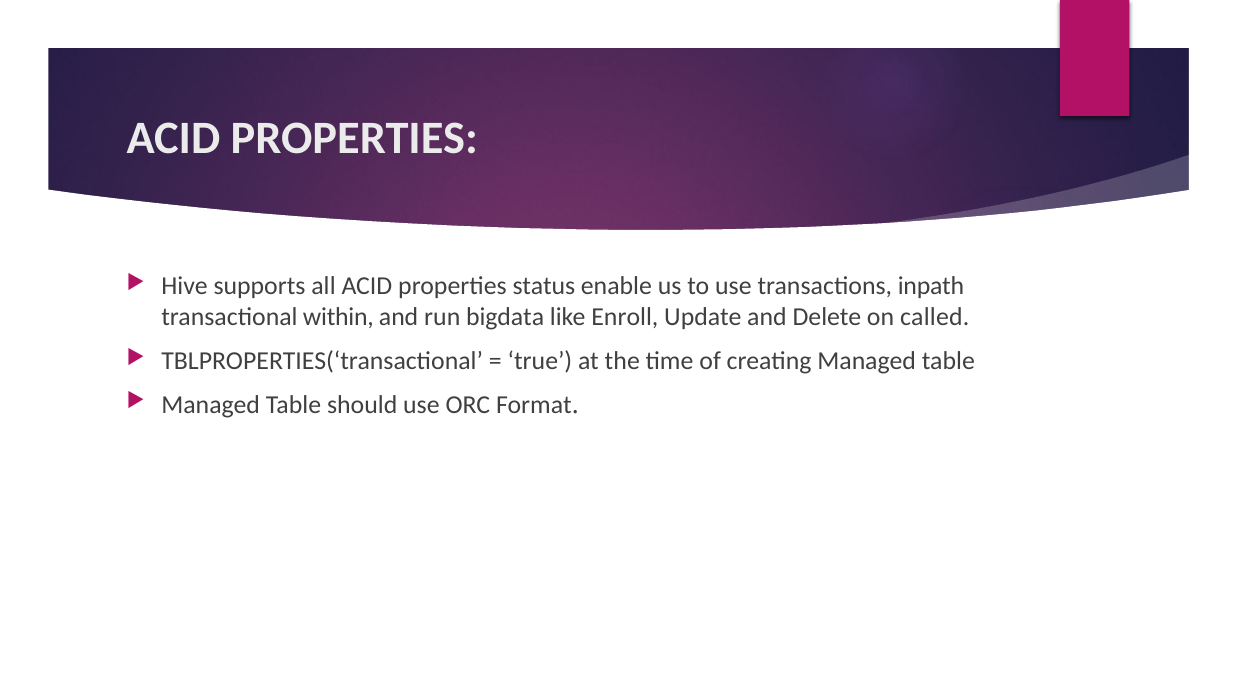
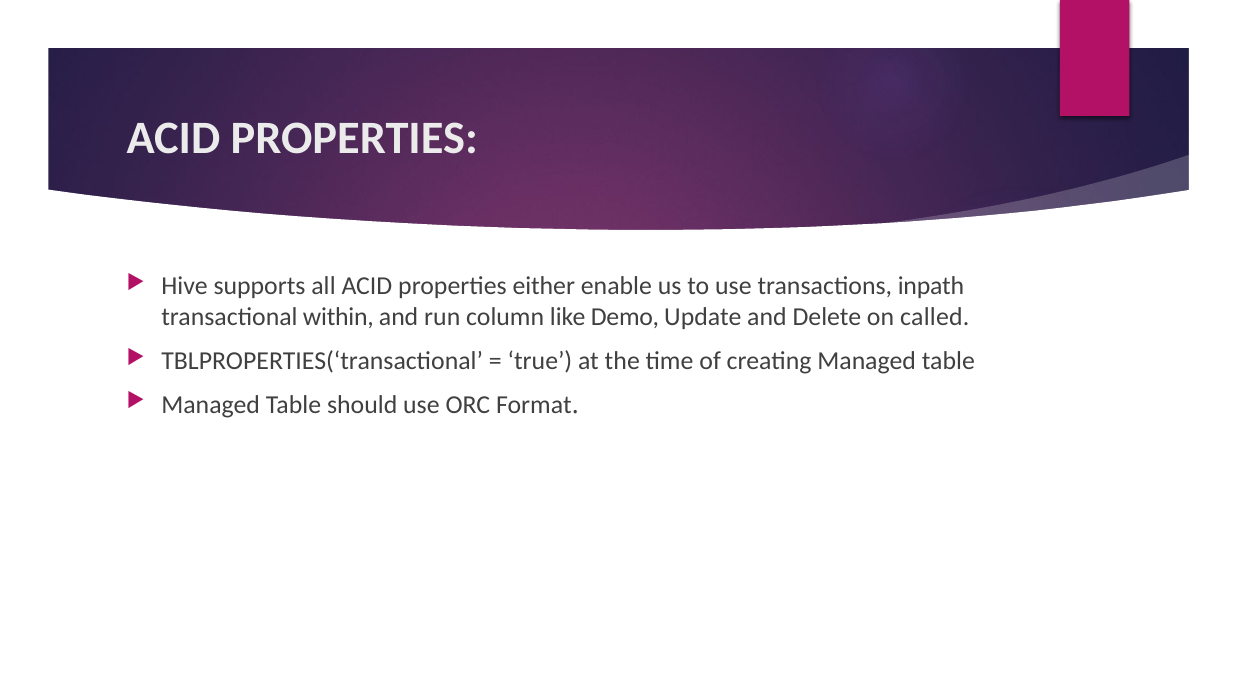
status: status -> either
bigdata: bigdata -> column
Enroll: Enroll -> Demo
